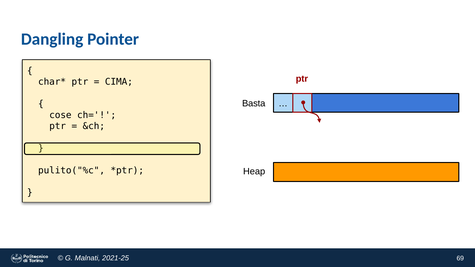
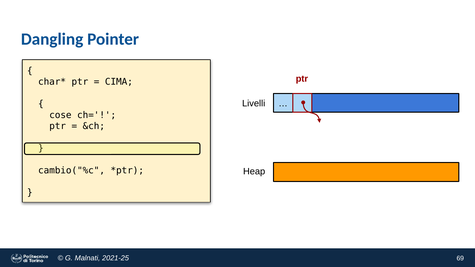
Basta: Basta -> Livelli
pulito("%c: pulito("%c -> cambio("%c
